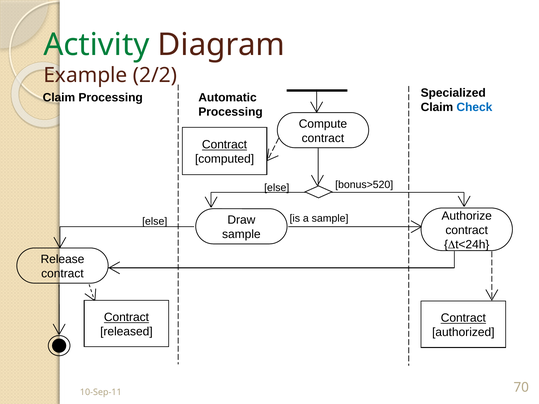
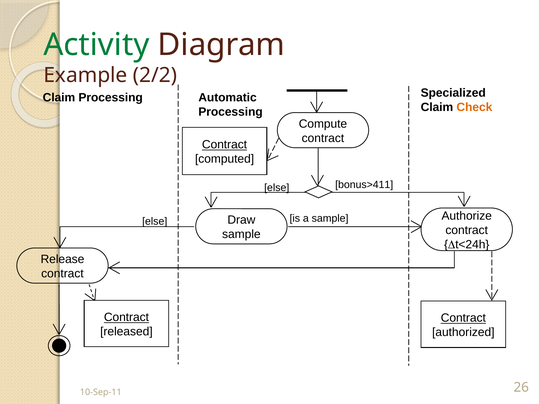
Check colour: blue -> orange
bonus>520: bonus>520 -> bonus>411
70: 70 -> 26
